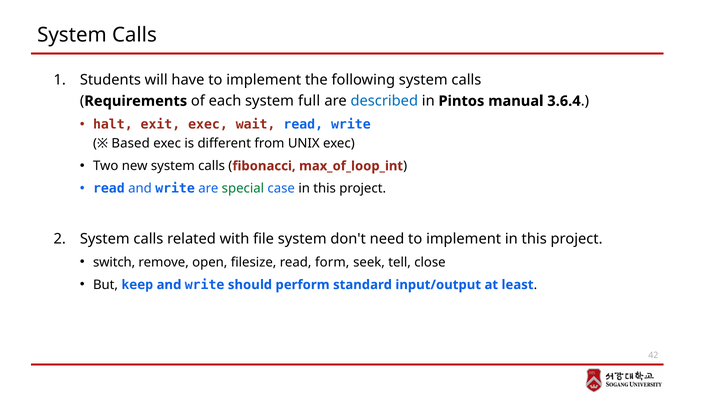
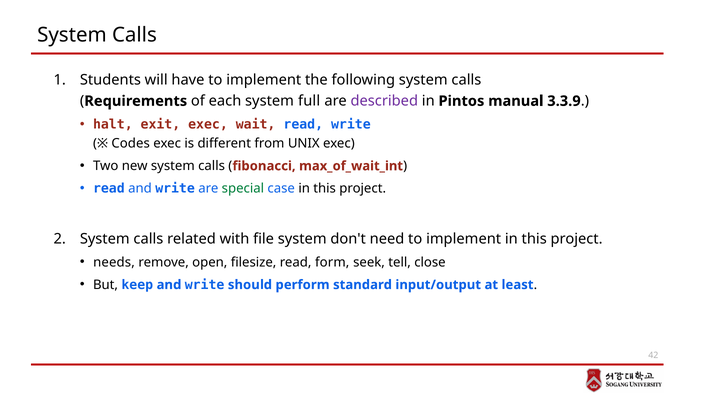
described colour: blue -> purple
3.6.4: 3.6.4 -> 3.3.9
Based: Based -> Codes
max_of_loop_int: max_of_loop_int -> max_of_wait_int
switch: switch -> needs
